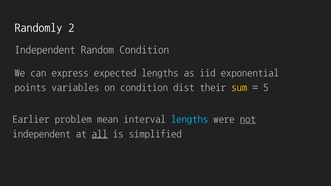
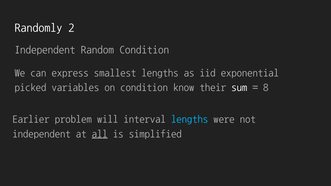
expected: expected -> smallest
points: points -> picked
dist: dist -> know
sum colour: yellow -> white
5: 5 -> 8
mean: mean -> will
not underline: present -> none
